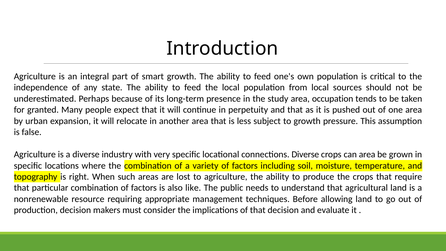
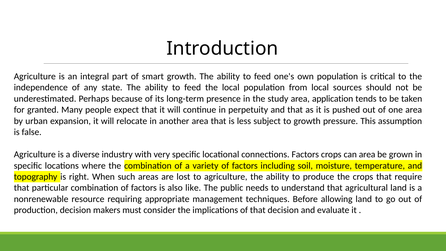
occupation: occupation -> application
connections Diverse: Diverse -> Factors
